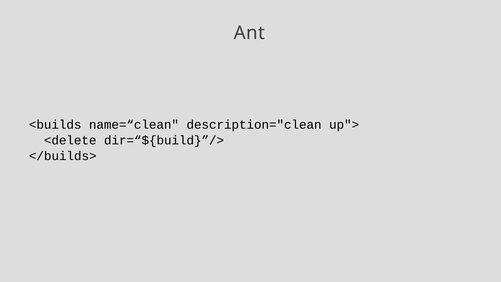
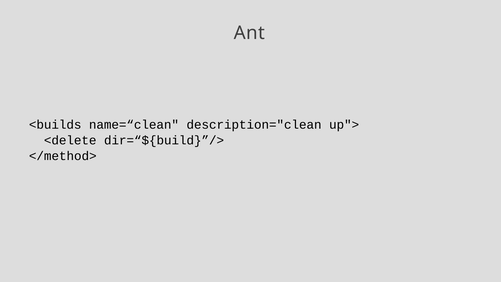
</builds>: </builds> -> </method>
